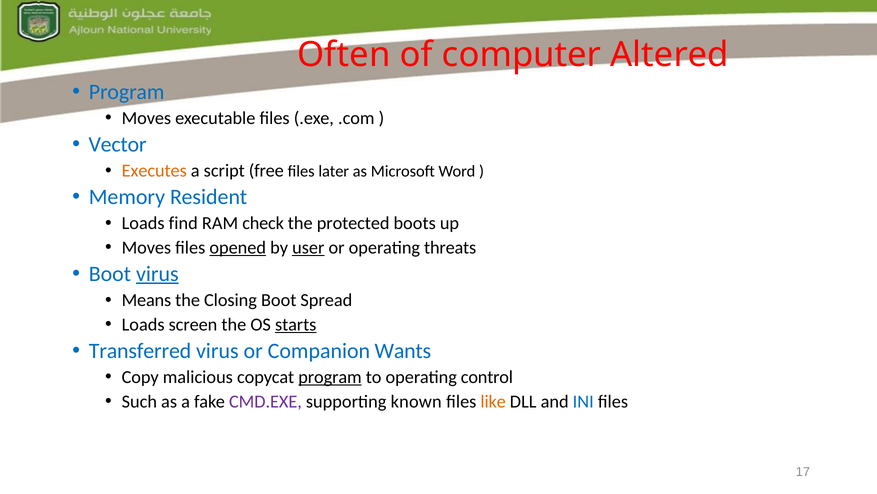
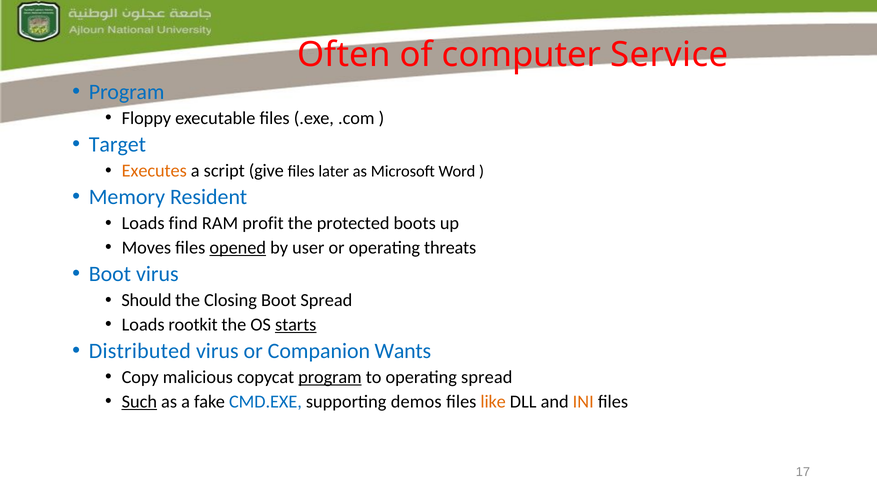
Altered: Altered -> Service
Moves at (146, 118): Moves -> Floppy
Vector: Vector -> Target
free: free -> give
check: check -> profit
user underline: present -> none
virus at (157, 274) underline: present -> none
Means: Means -> Should
screen: screen -> rootkit
Transferred: Transferred -> Distributed
operating control: control -> spread
Such underline: none -> present
CMD.EXE colour: purple -> blue
known: known -> demos
INI colour: blue -> orange
